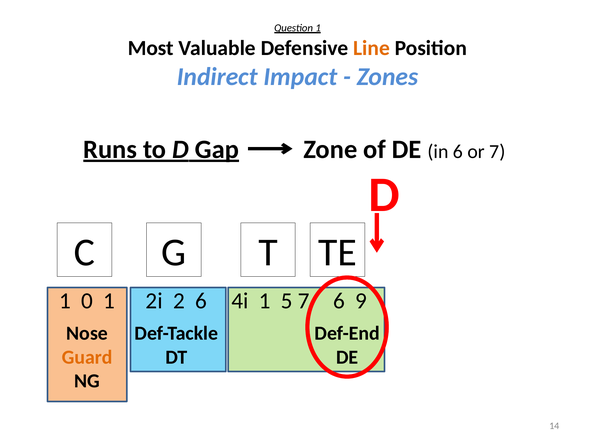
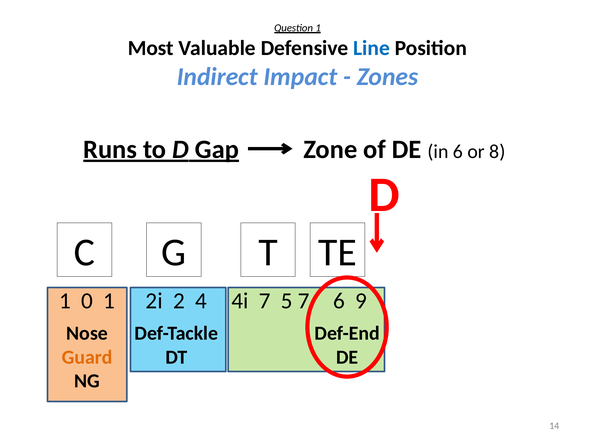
Line colour: orange -> blue
or 7: 7 -> 8
2 6: 6 -> 4
4i 1: 1 -> 7
